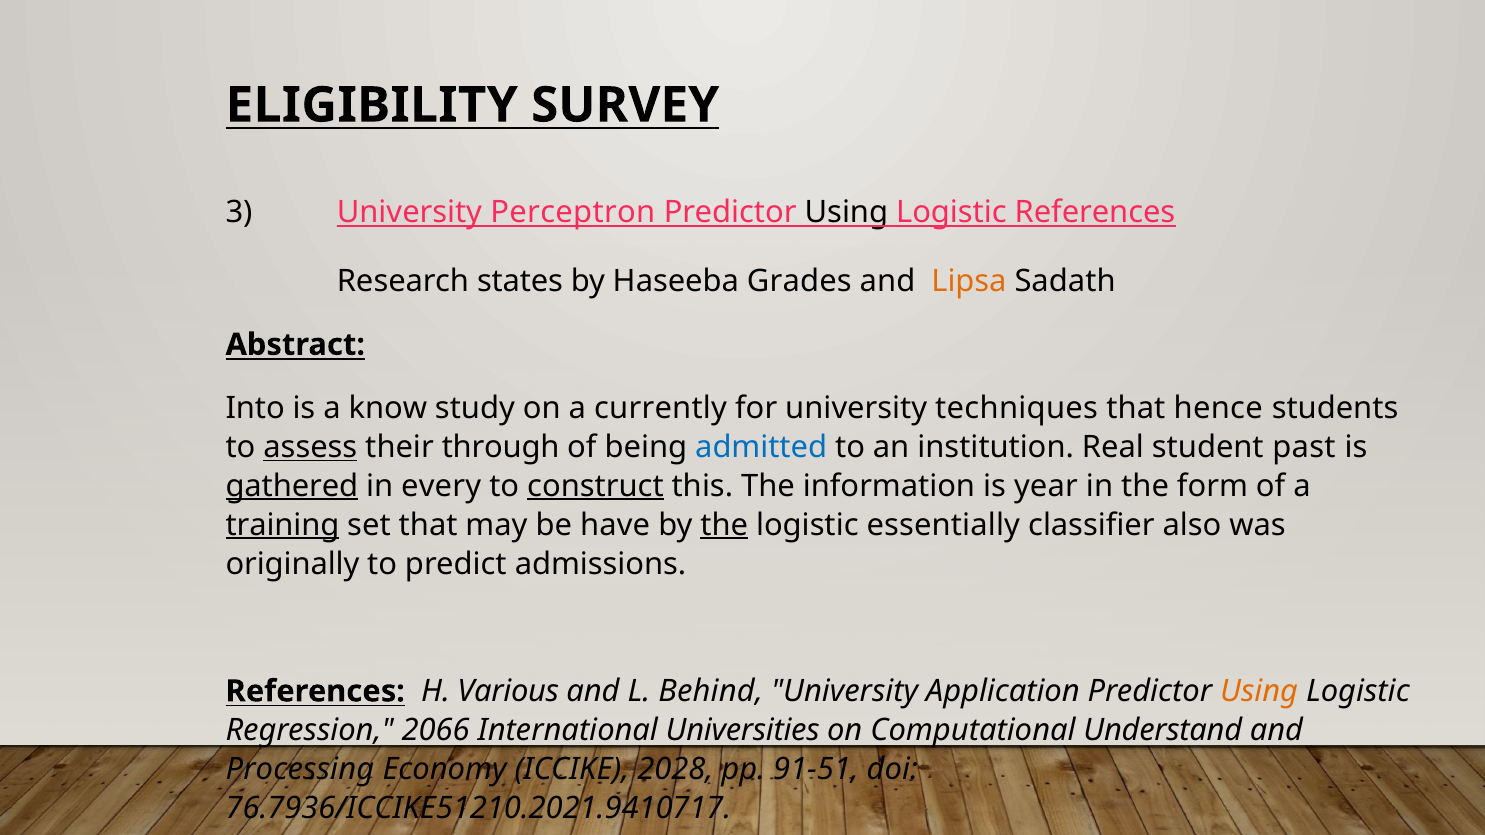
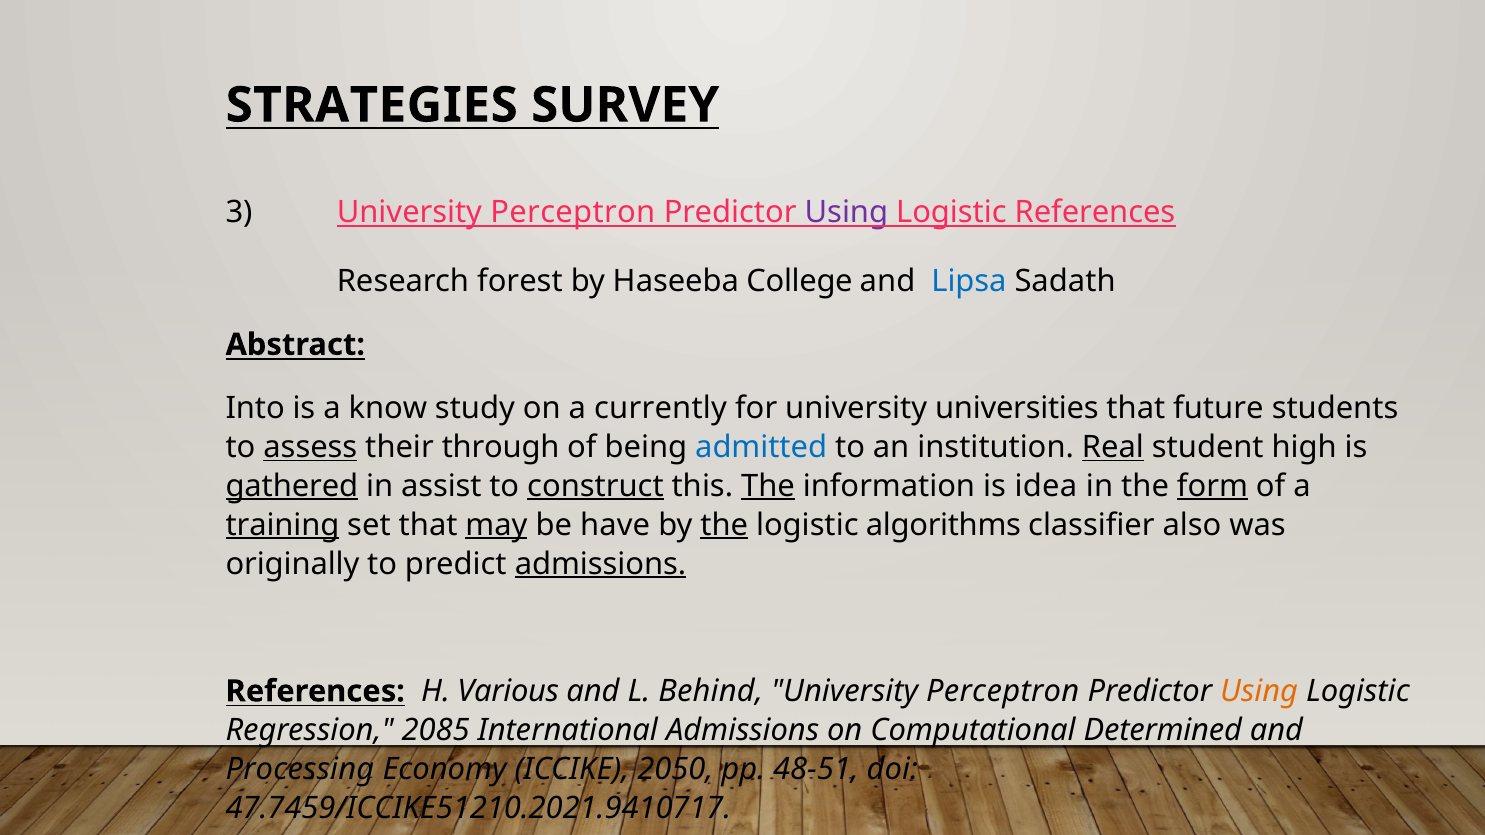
ELIGIBILITY: ELIGIBILITY -> STRATEGIES
Using at (846, 212) colour: black -> purple
states: states -> forest
Grades: Grades -> College
Lipsa colour: orange -> blue
techniques: techniques -> universities
hence: hence -> future
Real underline: none -> present
past: past -> high
every: every -> assist
The at (768, 486) underline: none -> present
year: year -> idea
form underline: none -> present
may underline: none -> present
essentially: essentially -> algorithms
admissions at (600, 564) underline: none -> present
Application at (1003, 692): Application -> Perceptron
2066: 2066 -> 2085
International Universities: Universities -> Admissions
Understand: Understand -> Determined
2028: 2028 -> 2050
91-51: 91-51 -> 48-51
76.7936/ICCIKE51210.2021.9410717: 76.7936/ICCIKE51210.2021.9410717 -> 47.7459/ICCIKE51210.2021.9410717
